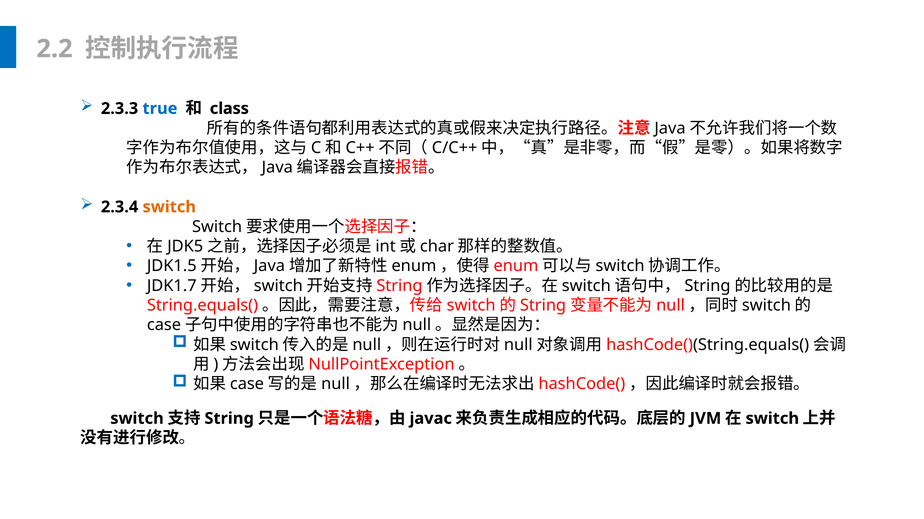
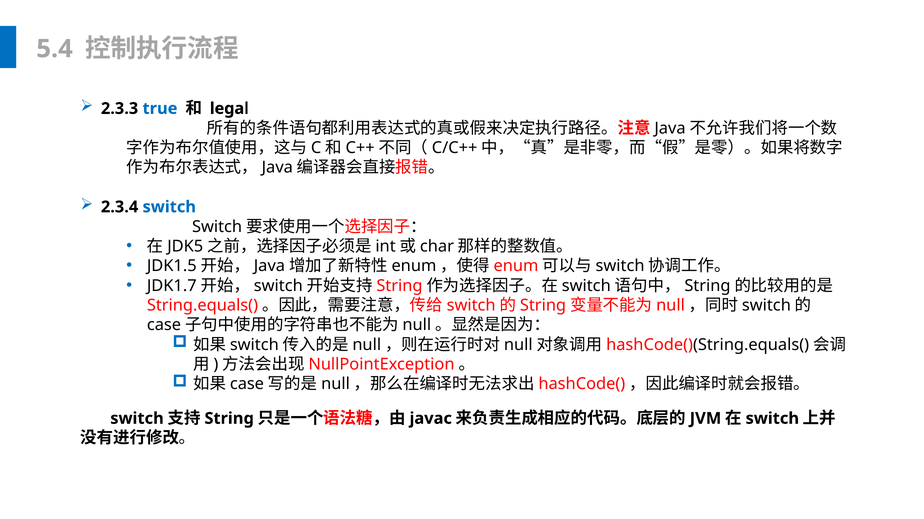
2.2: 2.2 -> 5.4
class: class -> legal
switch at (169, 207) colour: orange -> blue
